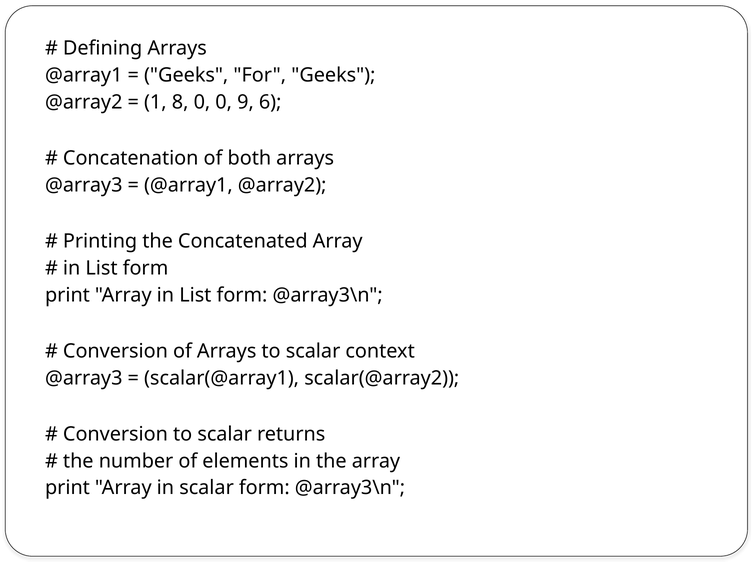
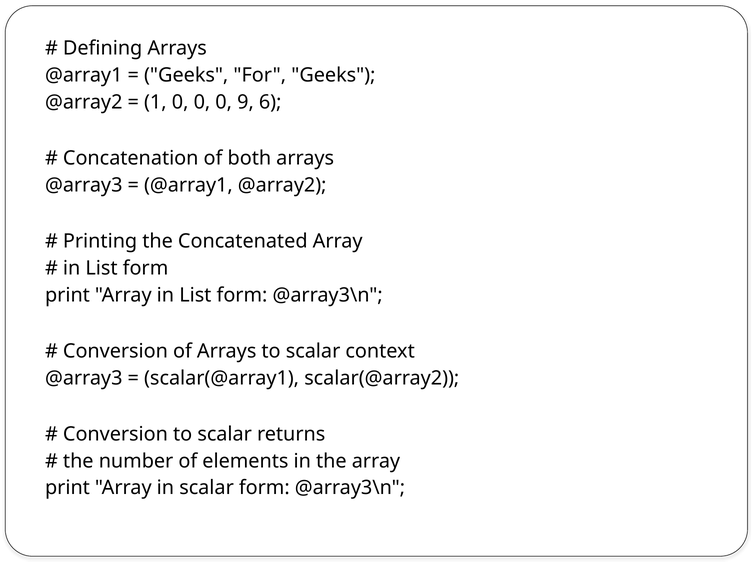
1 8: 8 -> 0
